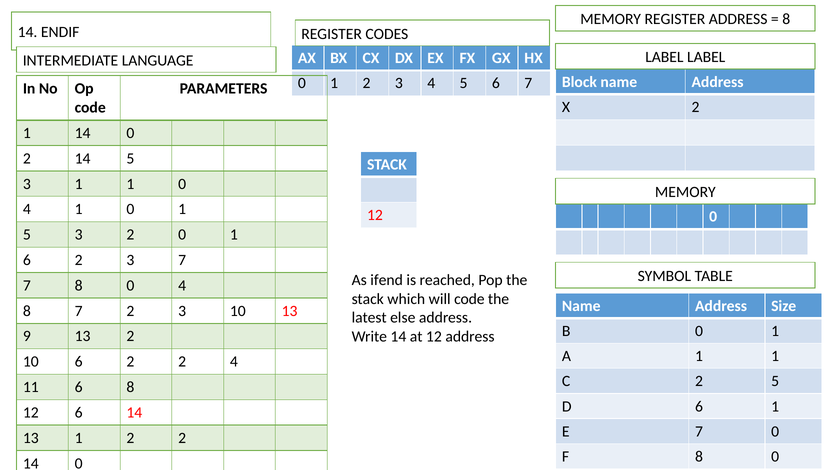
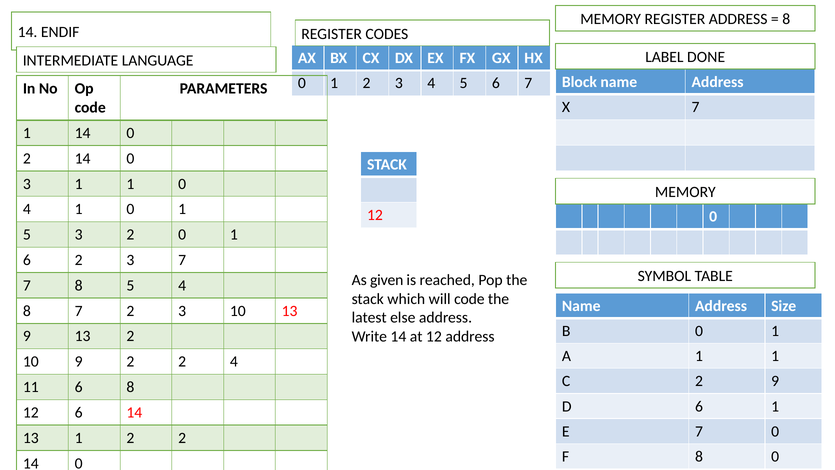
LABEL LABEL: LABEL -> DONE
X 2: 2 -> 7
5 at (130, 158): 5 -> 0
ifend: ifend -> given
7 8 0: 0 -> 5
10 6: 6 -> 9
2 5: 5 -> 9
